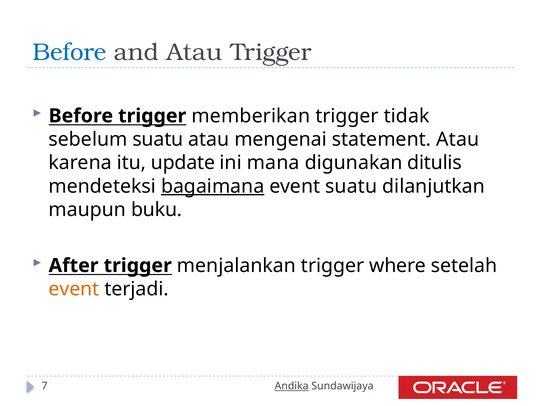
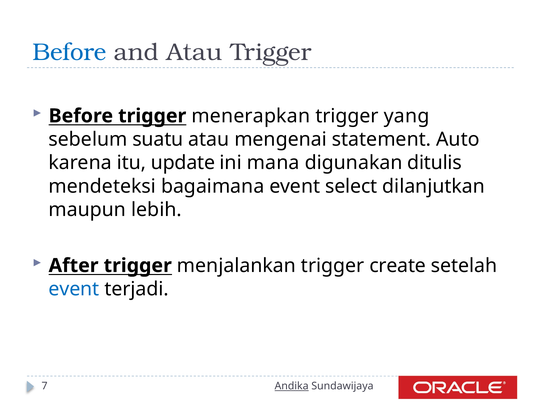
memberikan: memberikan -> menerapkan
tidak: tidak -> yang
statement Atau: Atau -> Auto
bagaimana underline: present -> none
event suatu: suatu -> select
buku: buku -> lebih
where: where -> create
event at (74, 289) colour: orange -> blue
